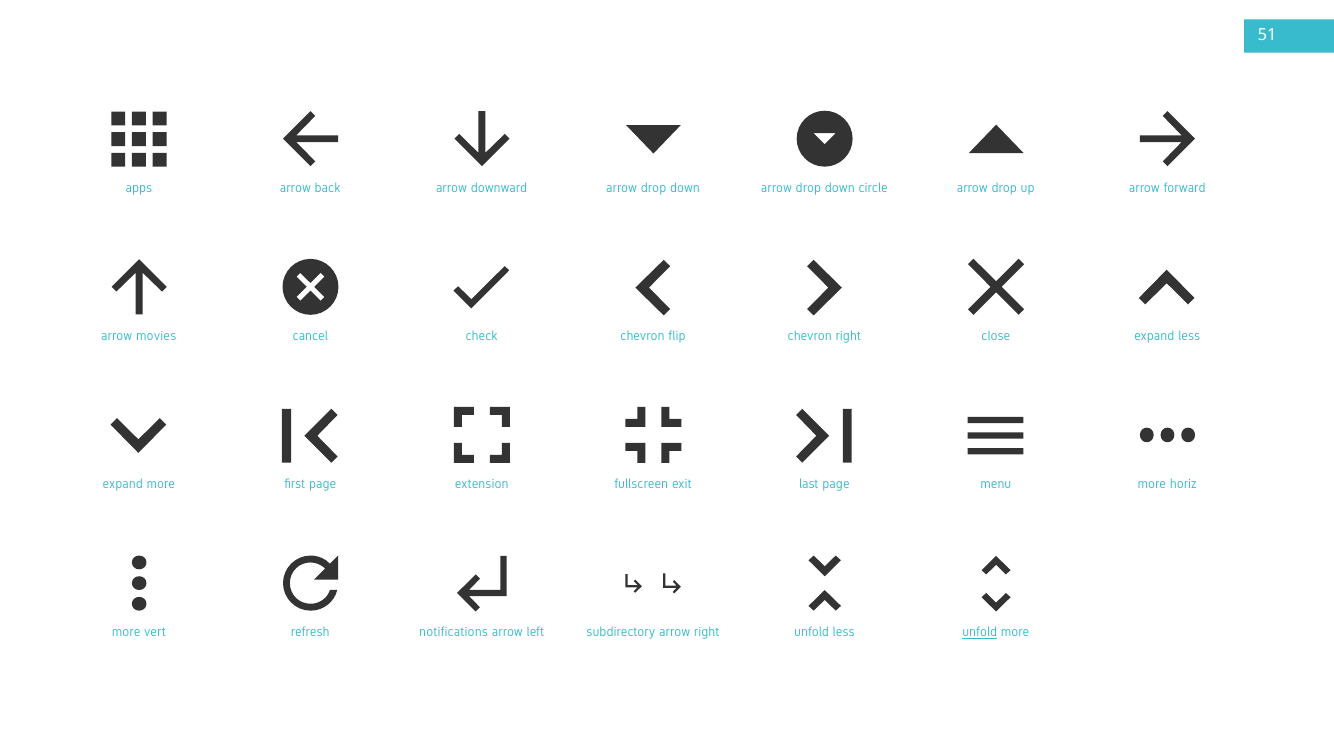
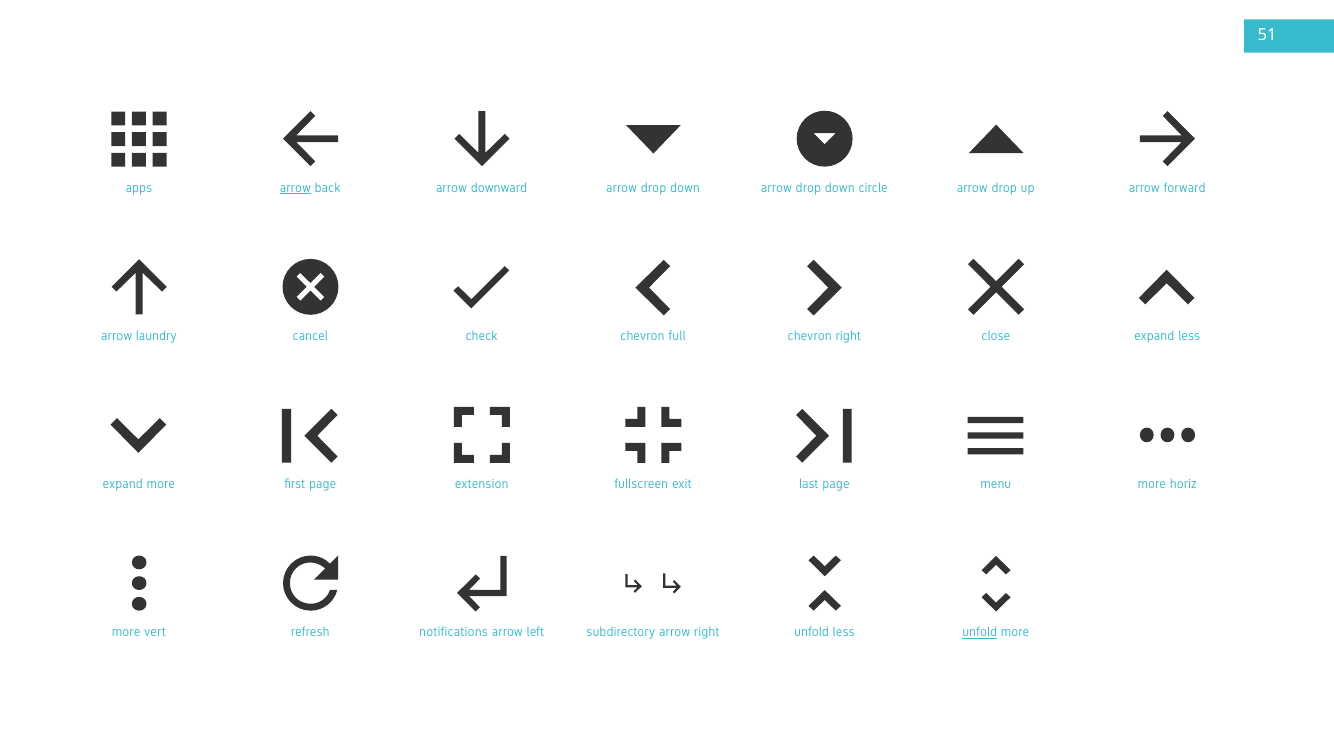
arrow at (295, 188) underline: none -> present
movies: movies -> laundry
flip: flip -> full
